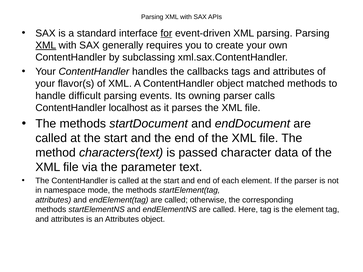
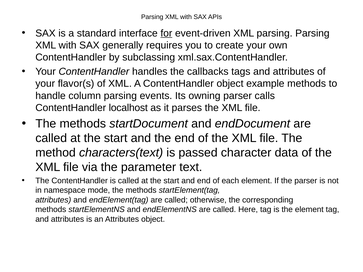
XML at (46, 45) underline: present -> none
matched: matched -> example
difficult: difficult -> column
